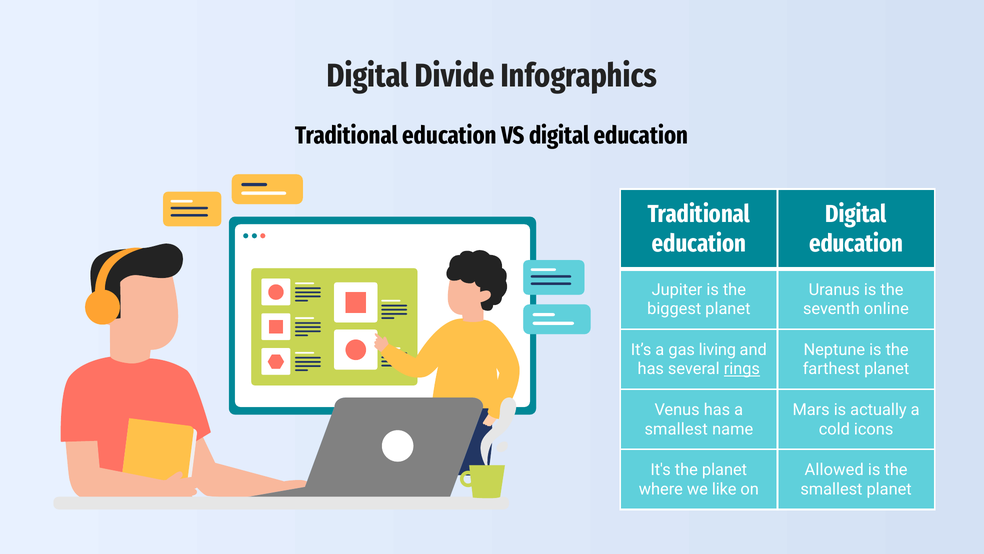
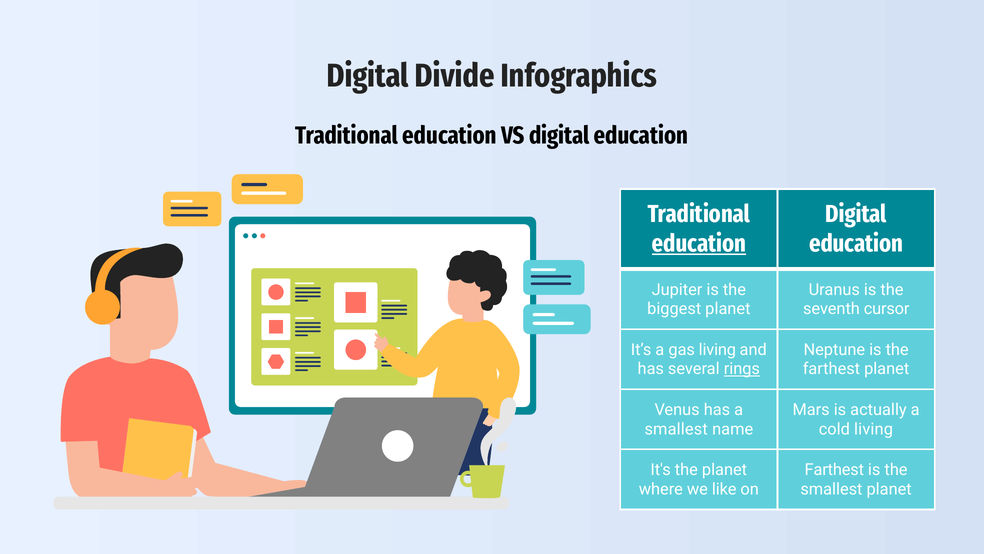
education at (699, 244) underline: none -> present
online: online -> cursor
cold icons: icons -> living
Allowed at (834, 470): Allowed -> Farthest
